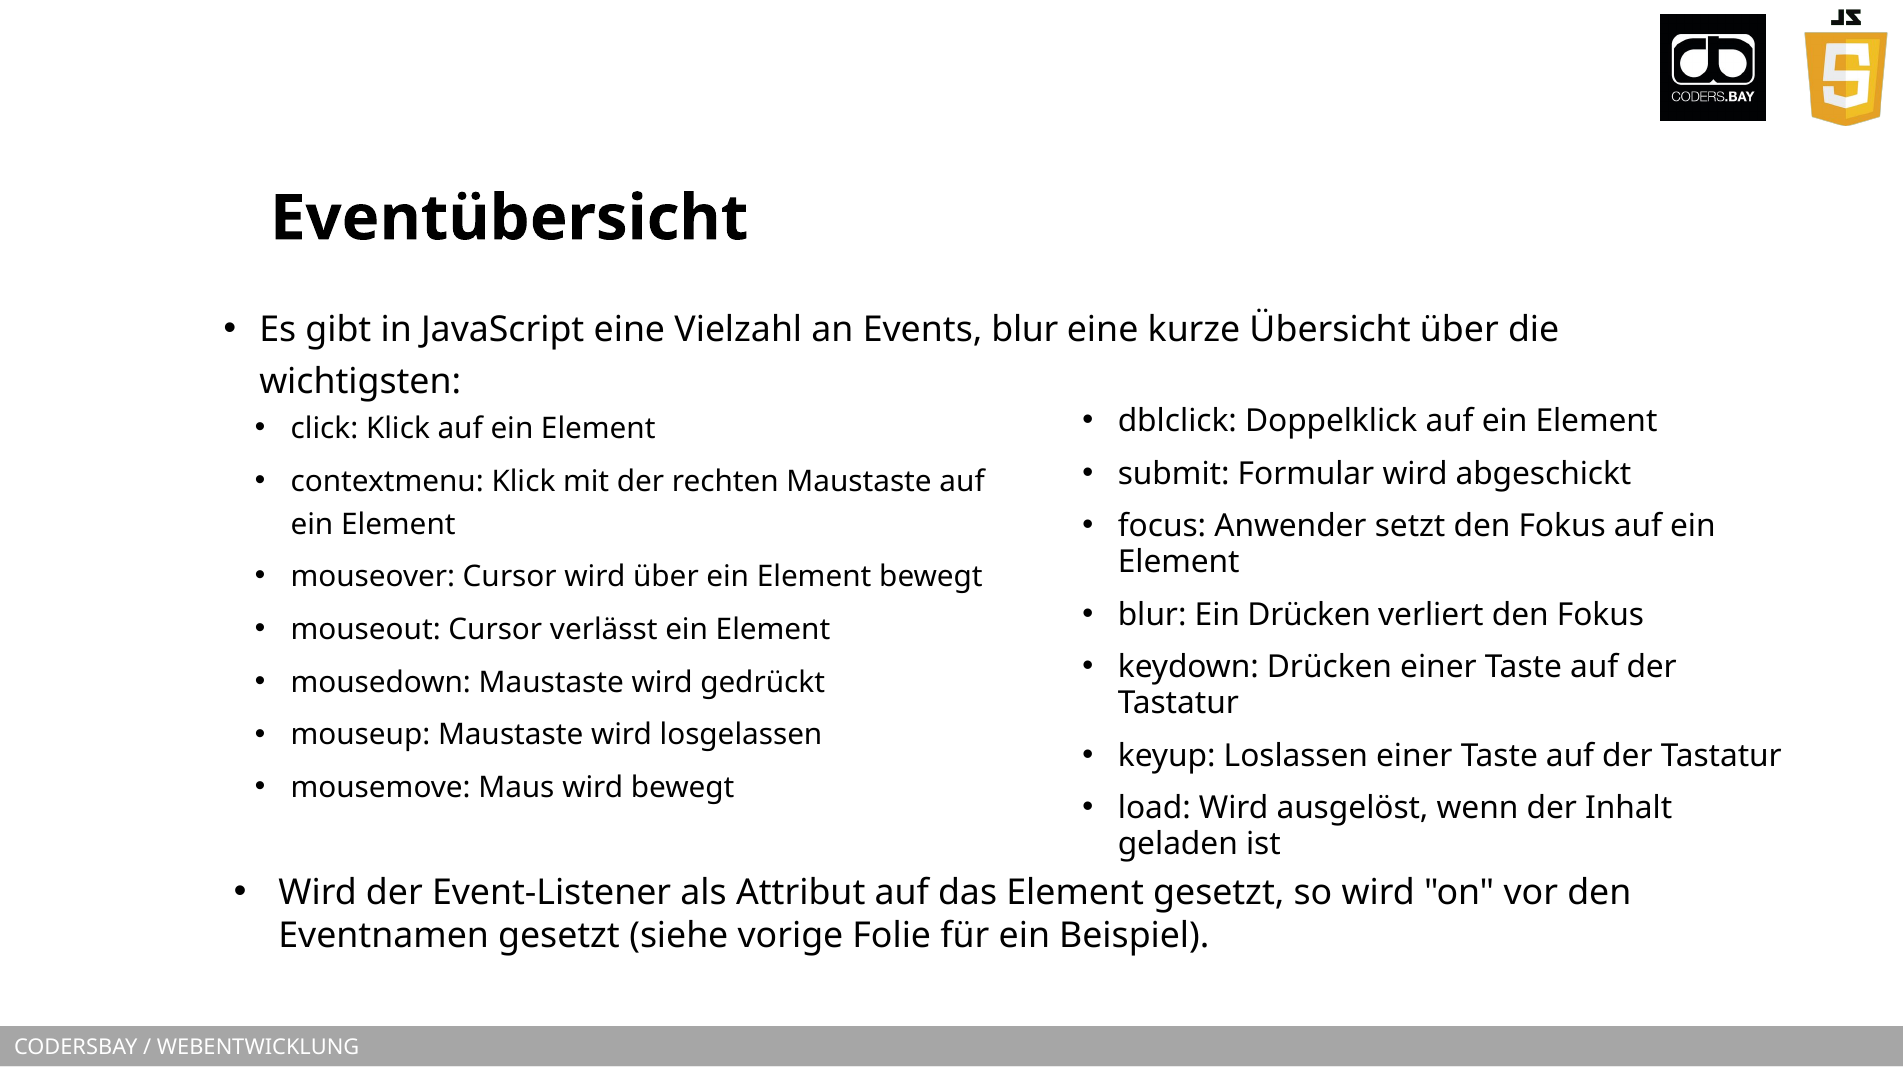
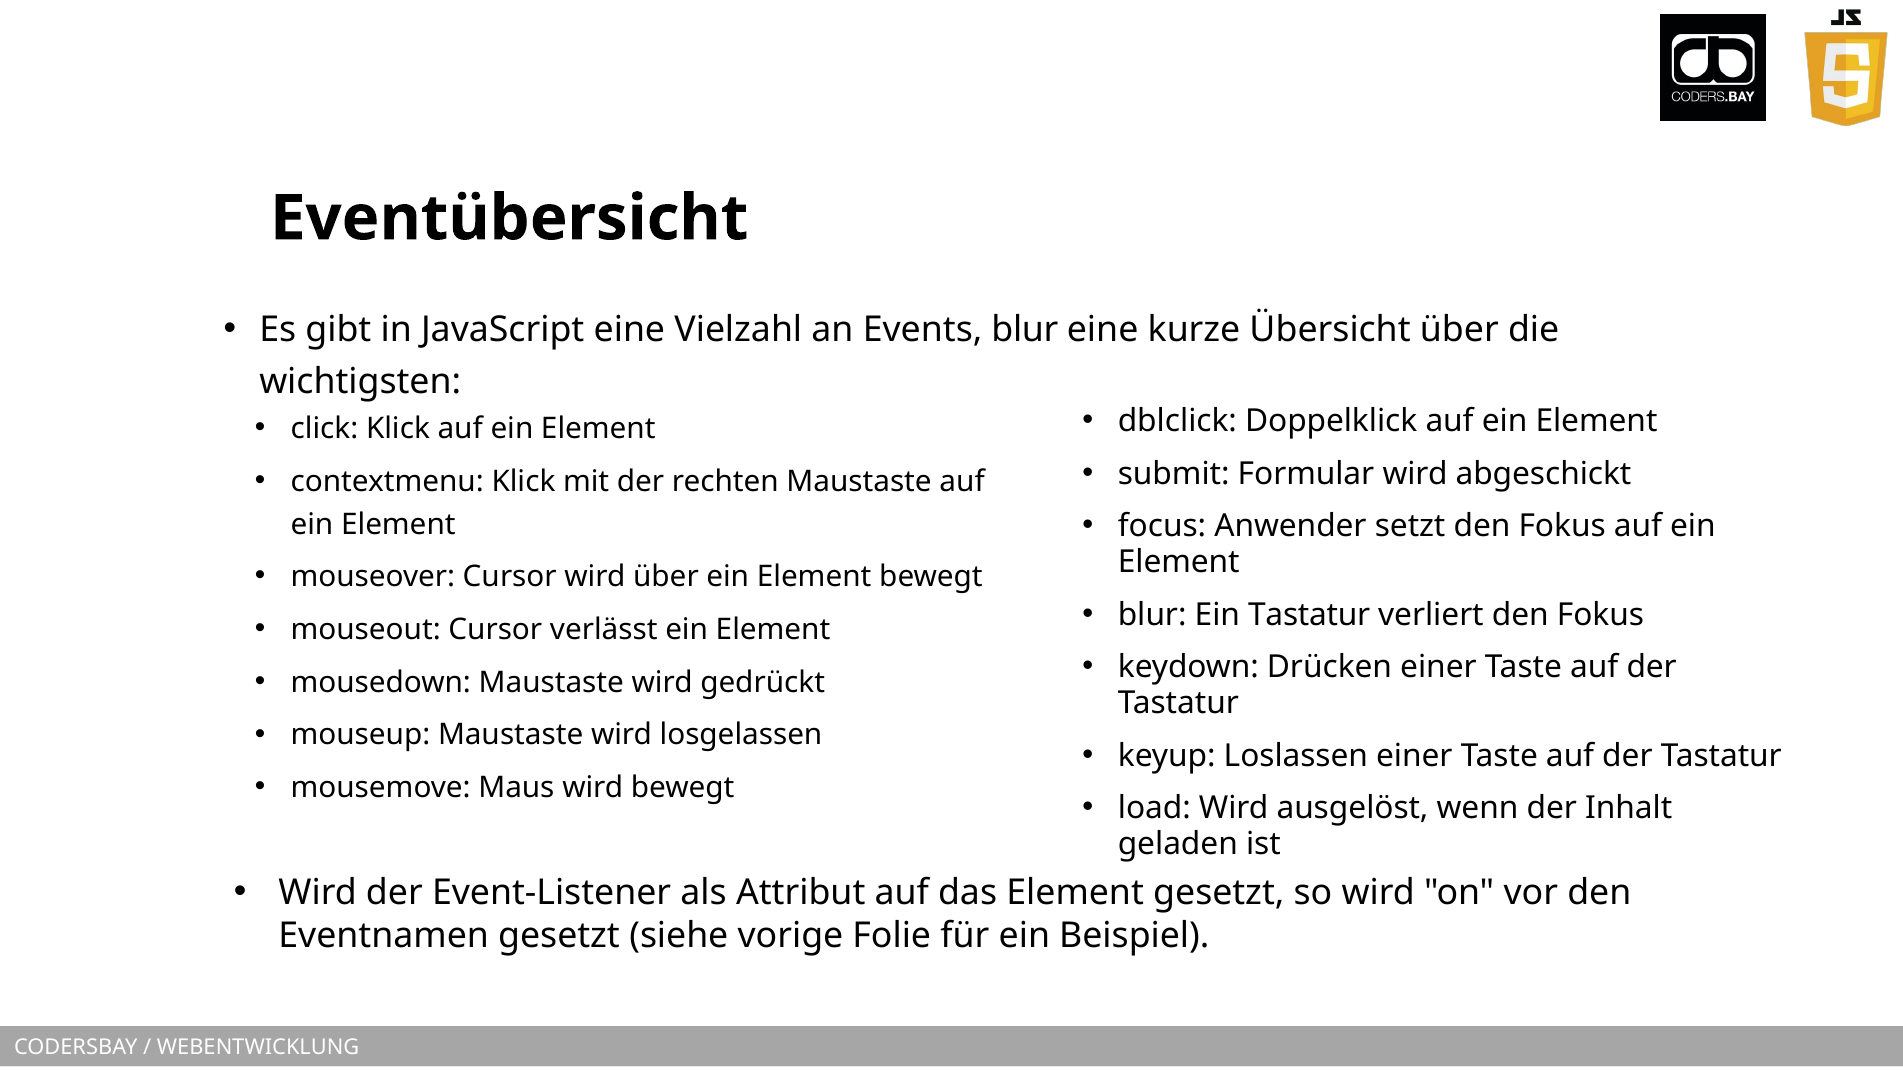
Ein Drücken: Drücken -> Tastatur
